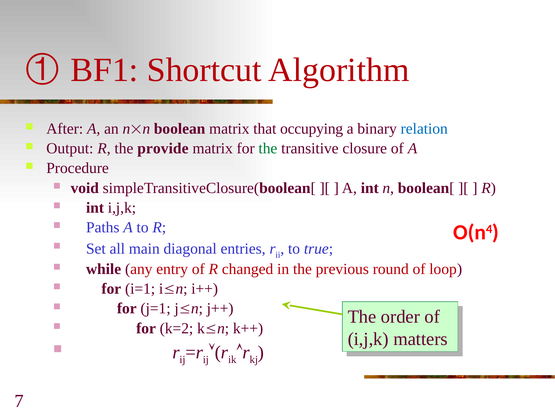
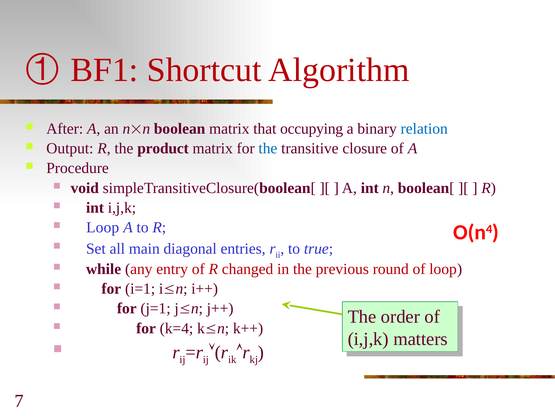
provide: provide -> product
the at (268, 149) colour: green -> blue
Paths at (103, 228): Paths -> Loop
k=2: k=2 -> k=4
